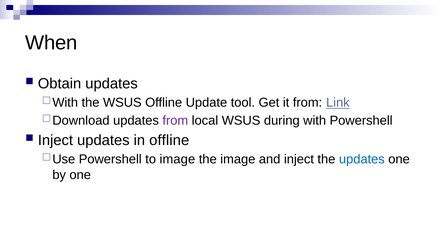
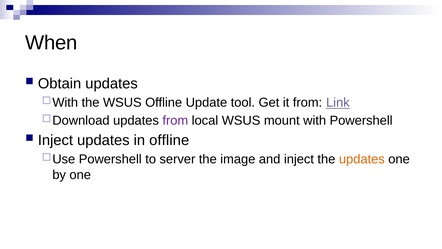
during: during -> mount
to image: image -> server
updates at (362, 159) colour: blue -> orange
